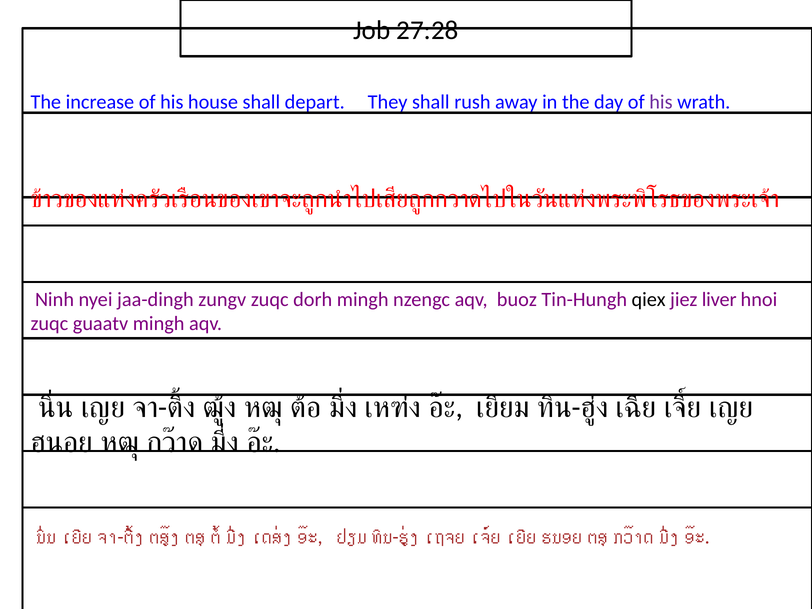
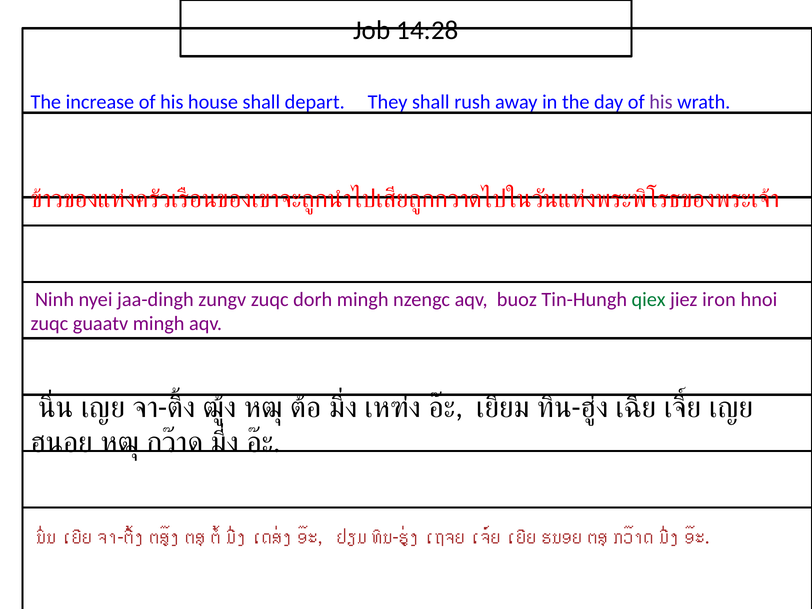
27:28: 27:28 -> 14:28
qiex colour: black -> green
liver: liver -> iron
